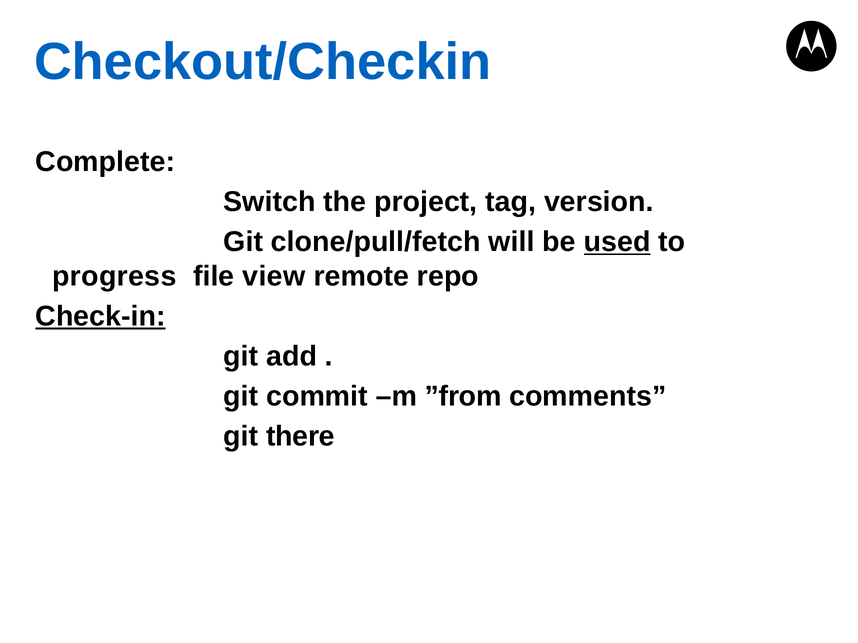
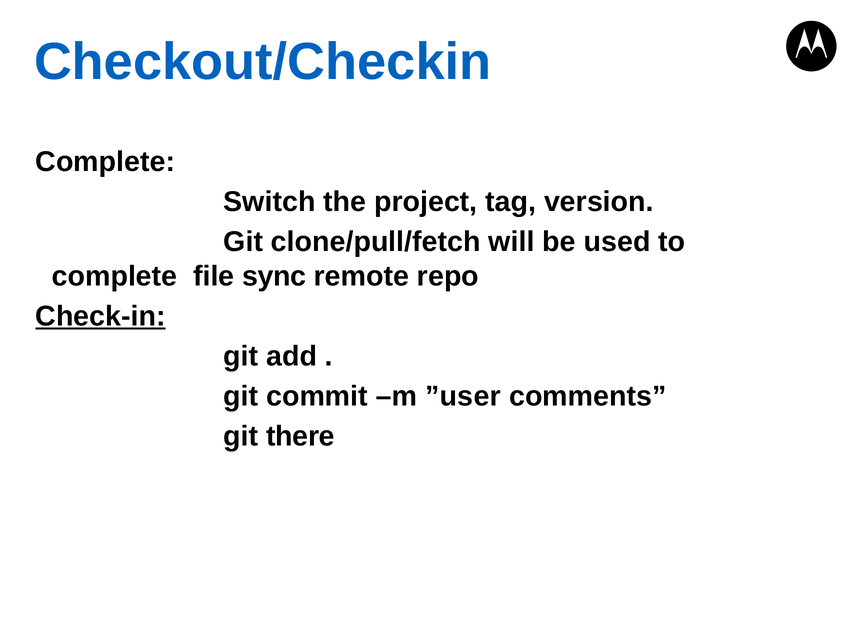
used underline: present -> none
progress at (114, 276): progress -> complete
view: view -> sync
”from: ”from -> ”user
